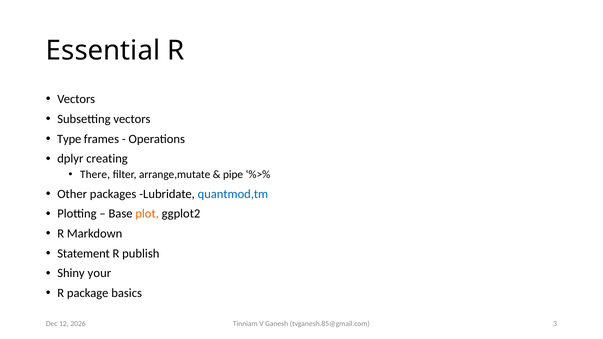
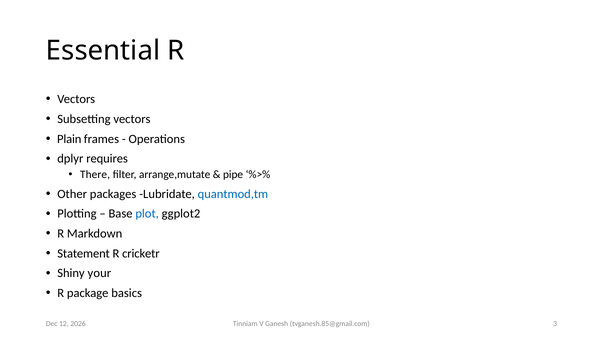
Type: Type -> Plain
creating: creating -> requires
plot colour: orange -> blue
publish: publish -> cricketr
